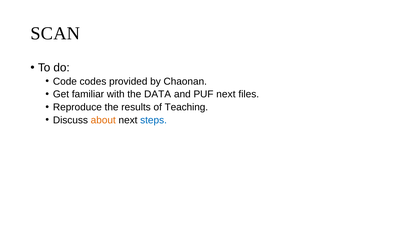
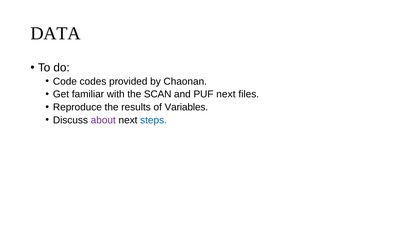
SCAN: SCAN -> DATA
DATA: DATA -> SCAN
Teaching: Teaching -> Variables
about colour: orange -> purple
